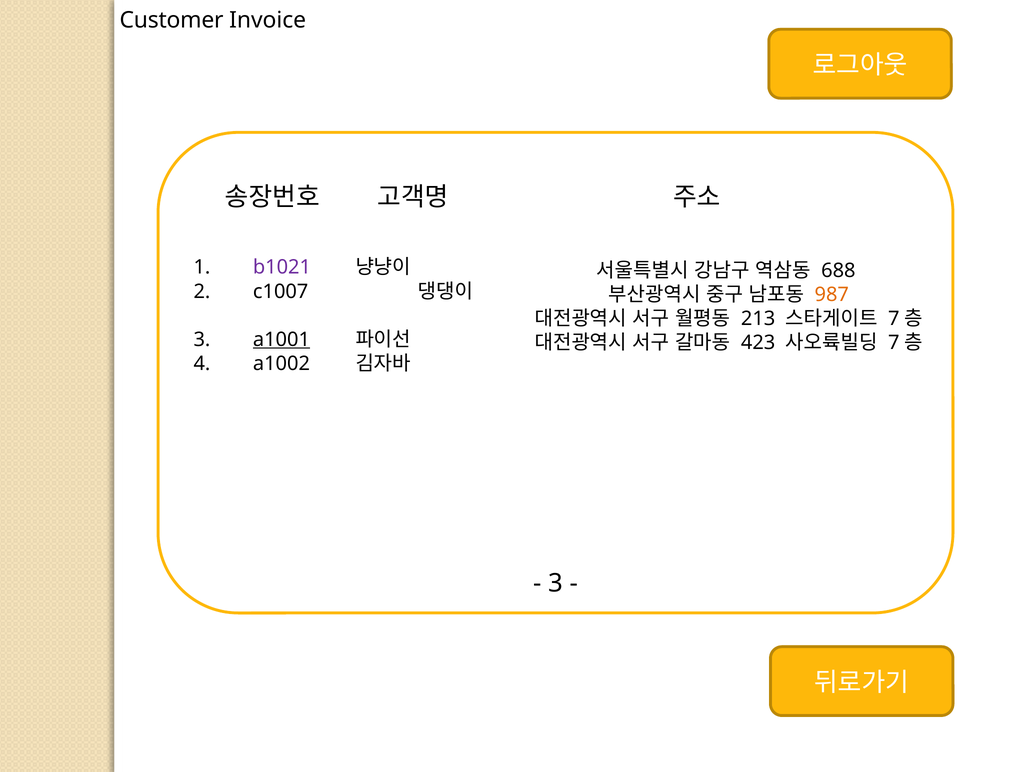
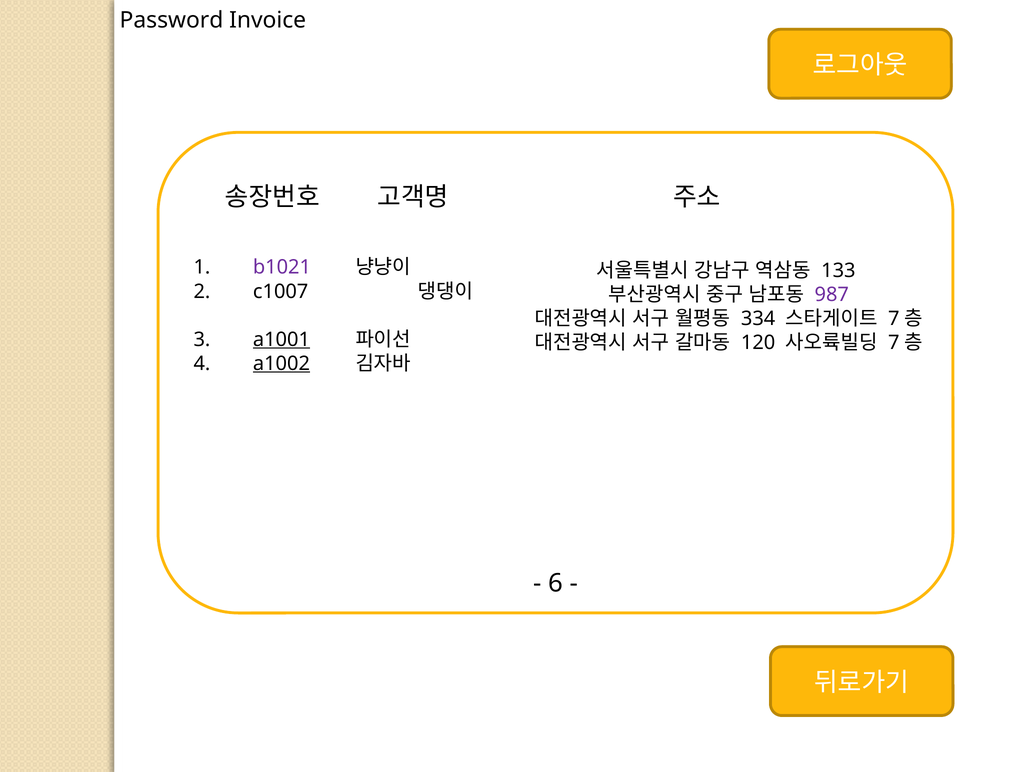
Customer: Customer -> Password
688: 688 -> 133
987 colour: orange -> purple
213: 213 -> 334
423: 423 -> 120
a1002 underline: none -> present
3 at (556, 583): 3 -> 6
